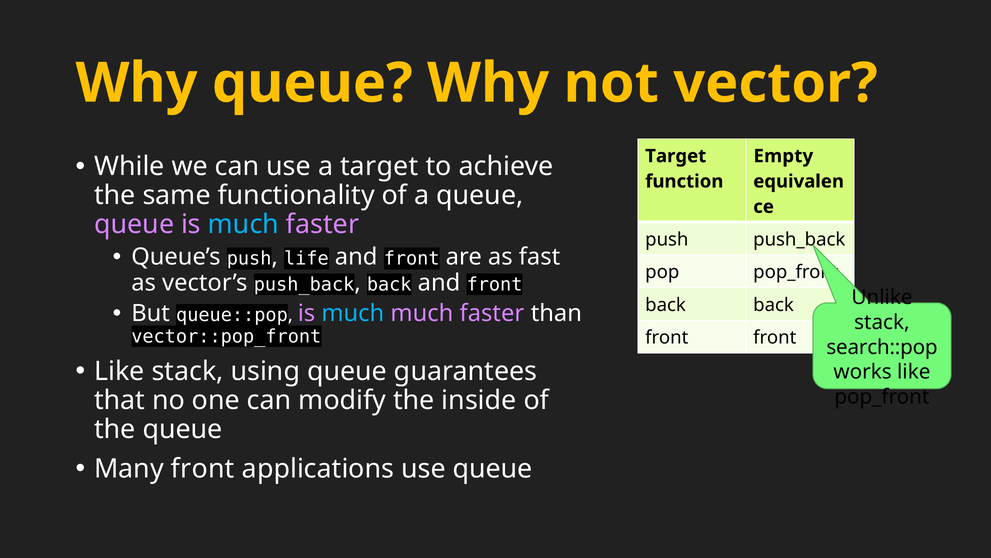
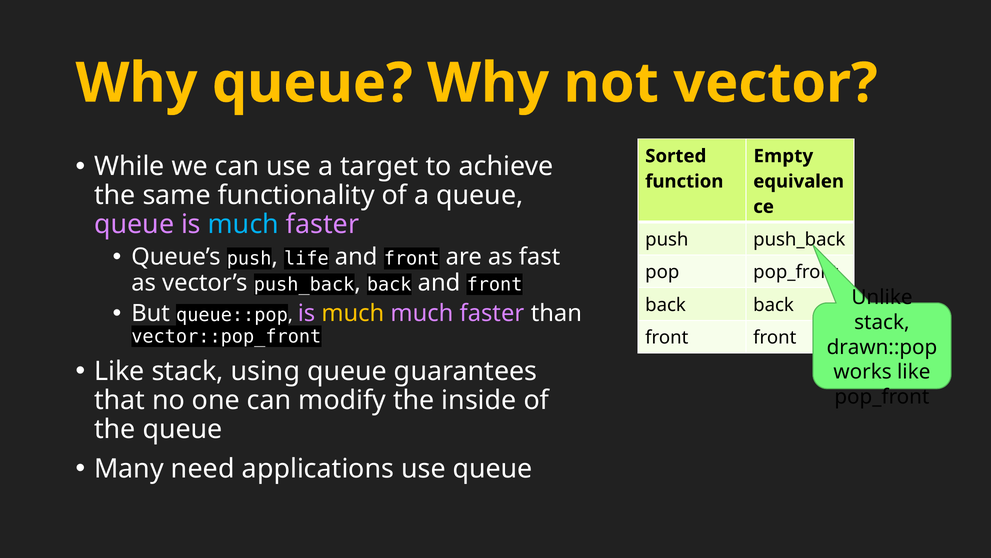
Target at (676, 156): Target -> Sorted
much at (353, 313) colour: light blue -> yellow
search::pop: search::pop -> drawn::pop
Many front: front -> need
